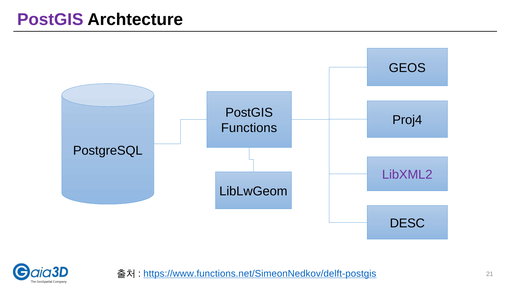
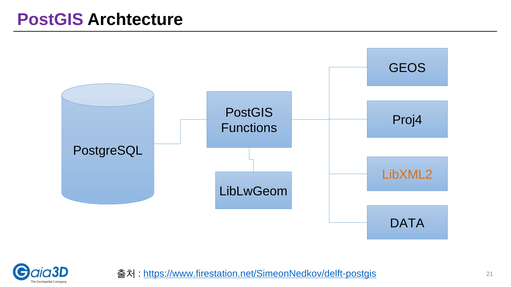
LibXML2 colour: purple -> orange
DESC: DESC -> DATA
https://www.functions.net/SimeonNedkov/delft-postgis: https://www.functions.net/SimeonNedkov/delft-postgis -> https://www.firestation.net/SimeonNedkov/delft-postgis
